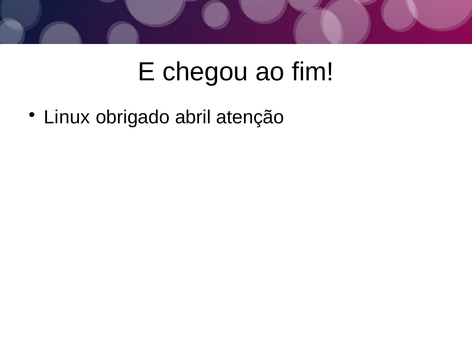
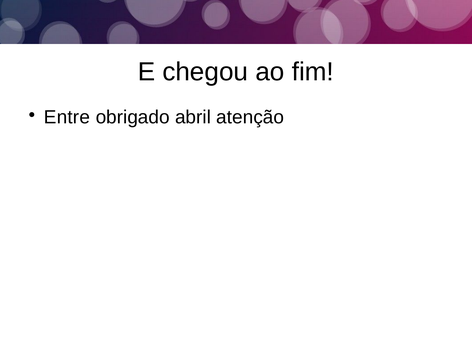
Linux: Linux -> Entre
